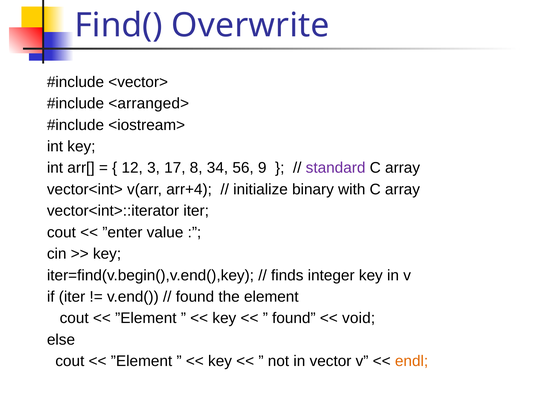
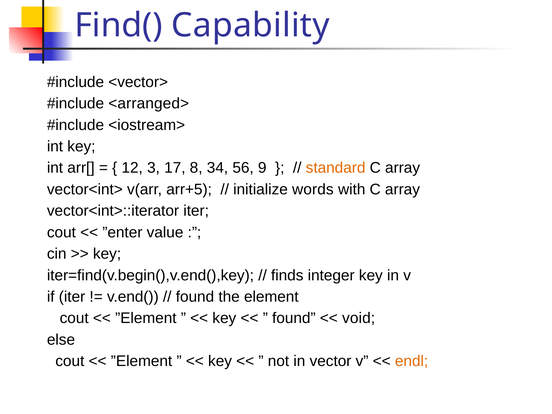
Overwrite: Overwrite -> Capability
standard colour: purple -> orange
arr+4: arr+4 -> arr+5
binary: binary -> words
